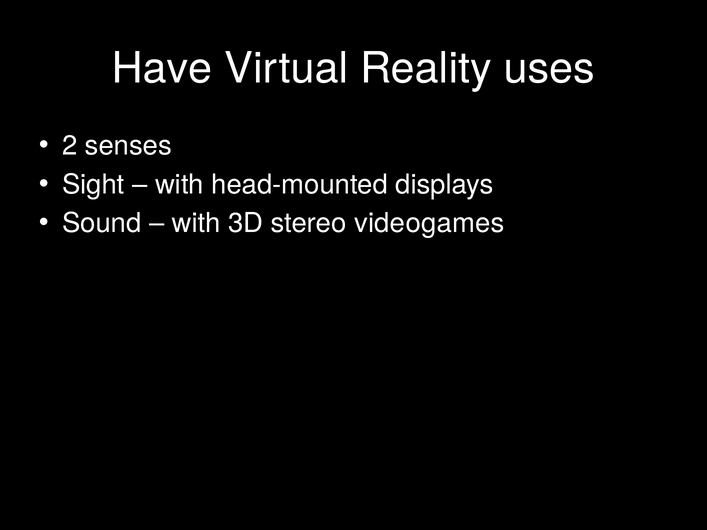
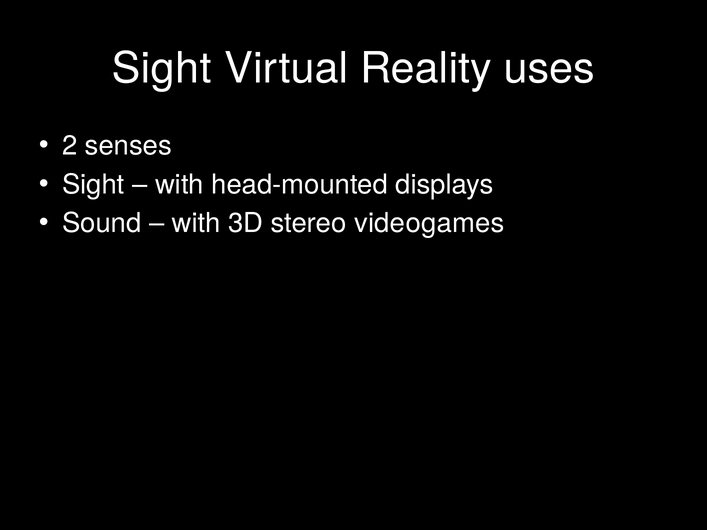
Have at (162, 68): Have -> Sight
